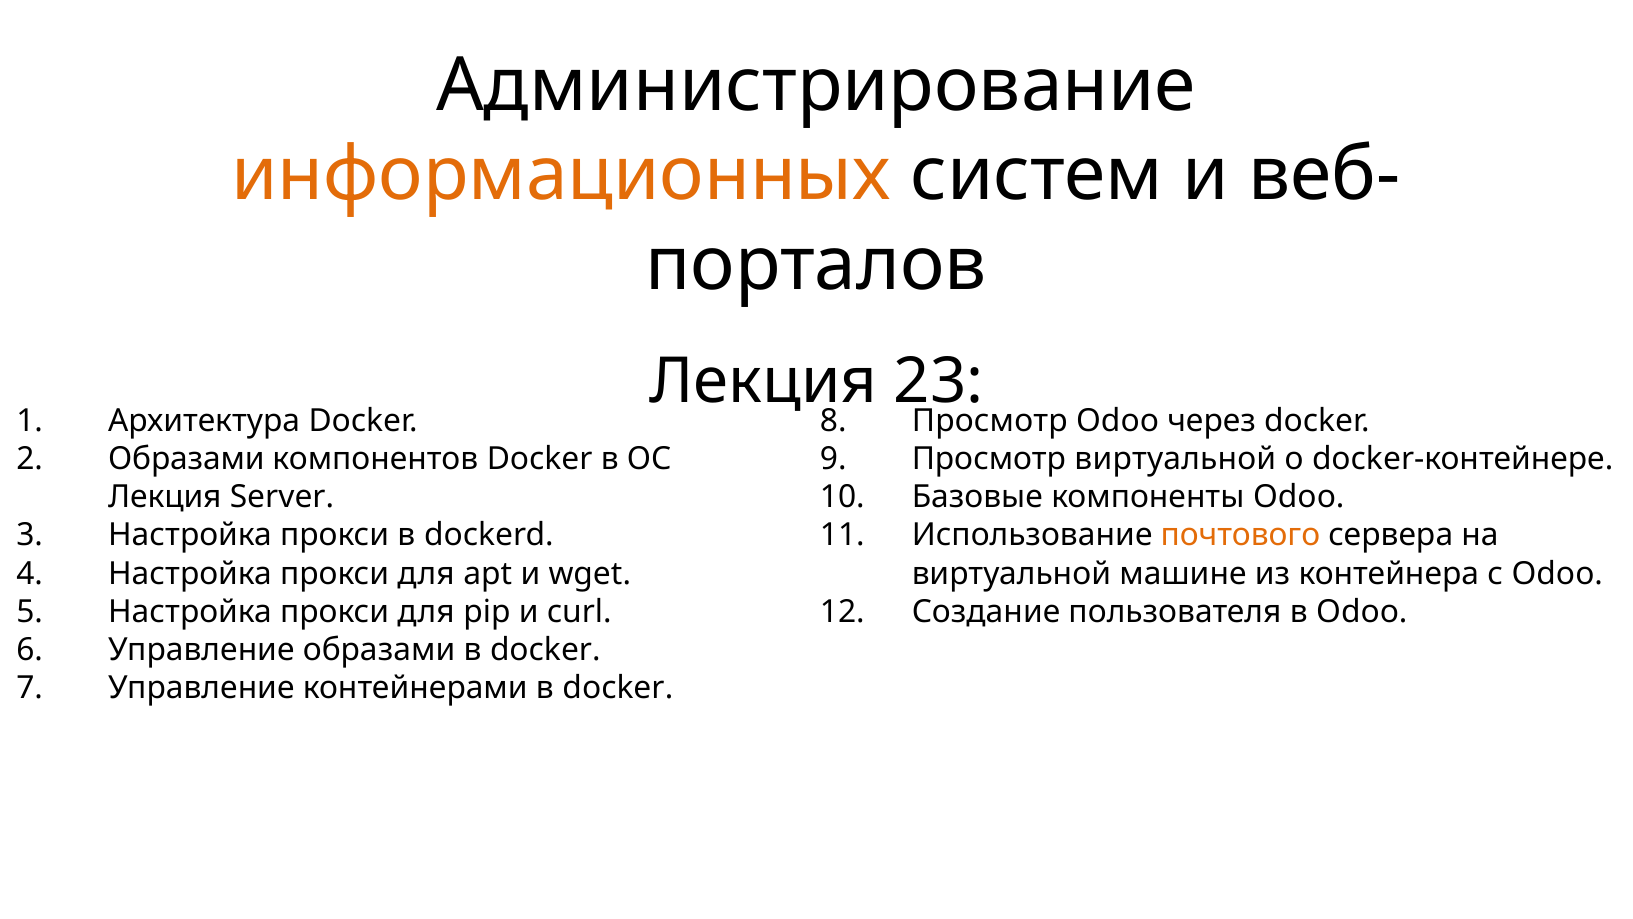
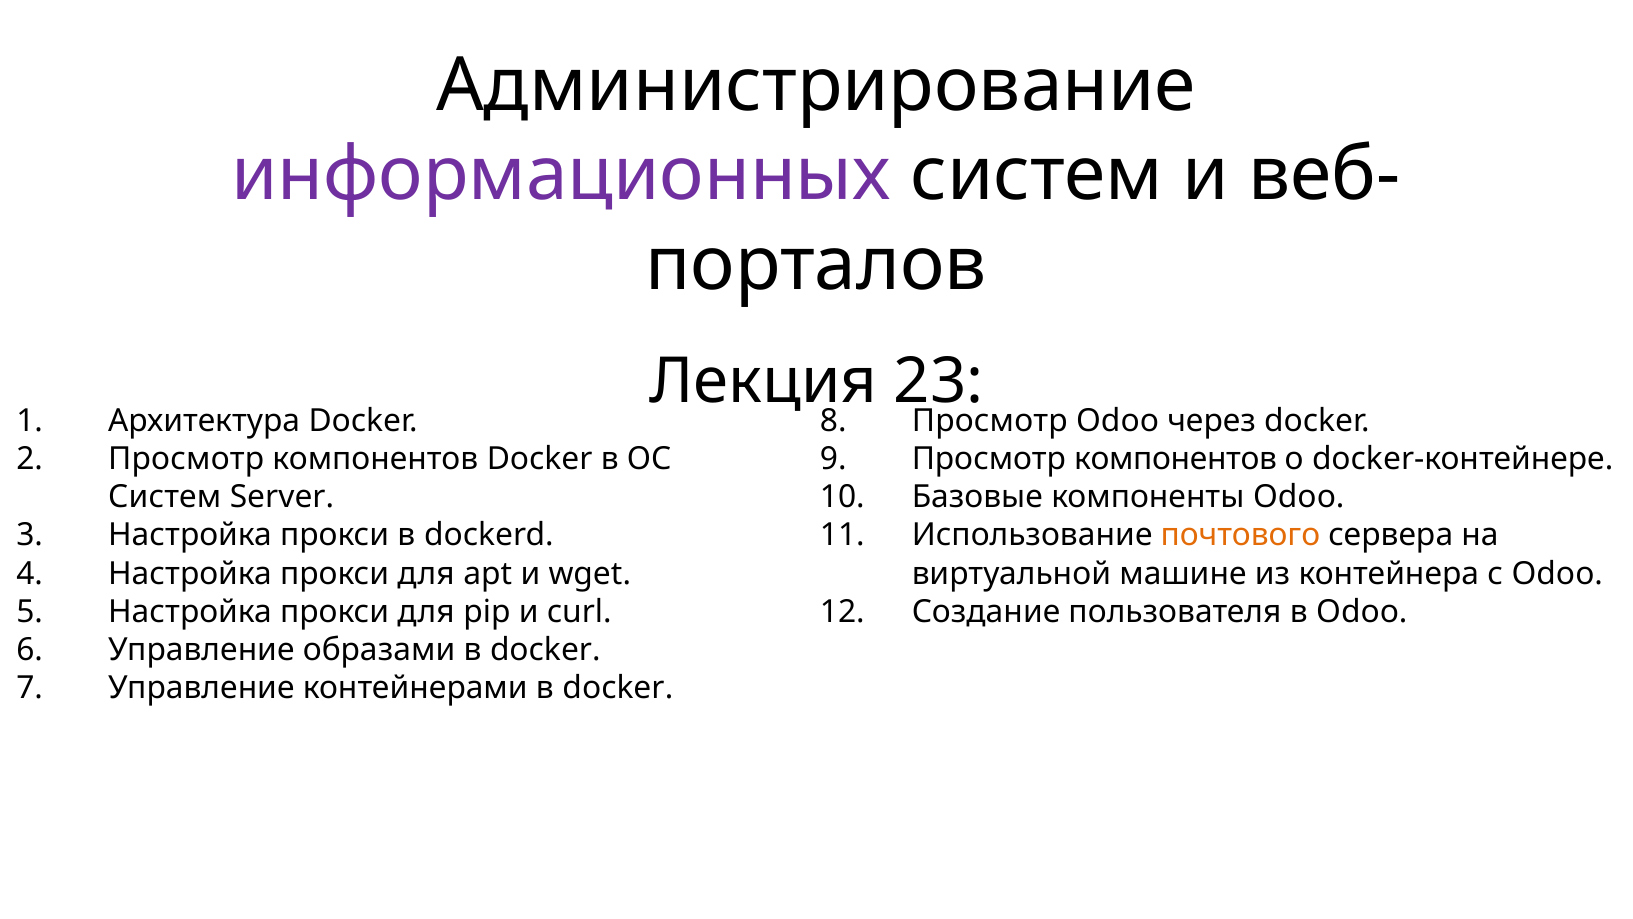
информационных colour: orange -> purple
Образами at (186, 459): Образами -> Просмотр
виртуальной at (1175, 459): виртуальной -> компонентов
Лекция at (165, 497): Лекция -> Систем
